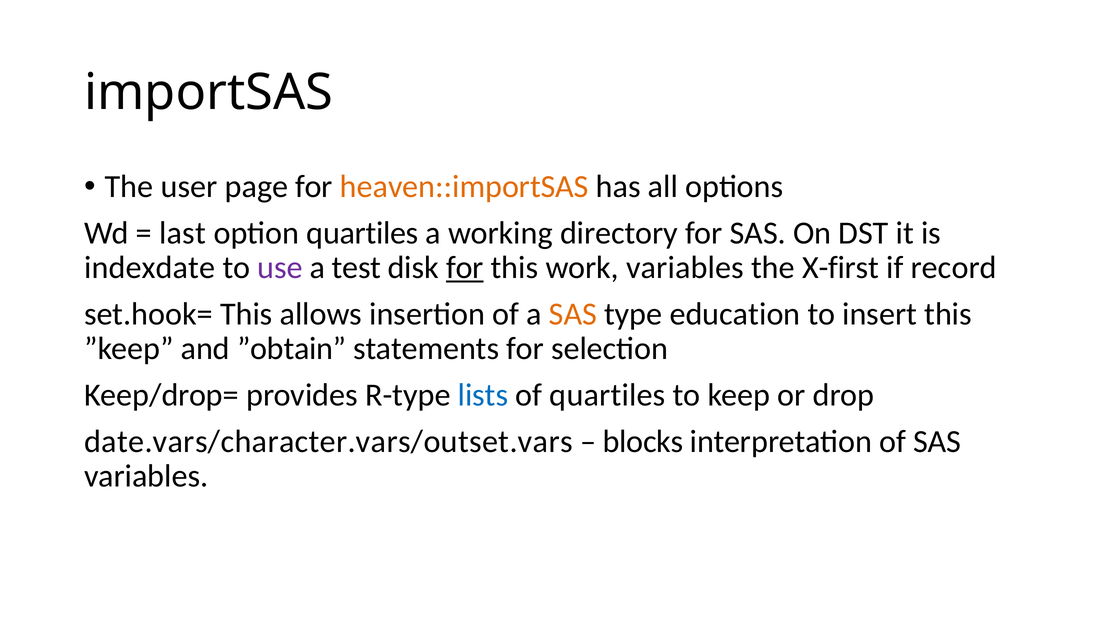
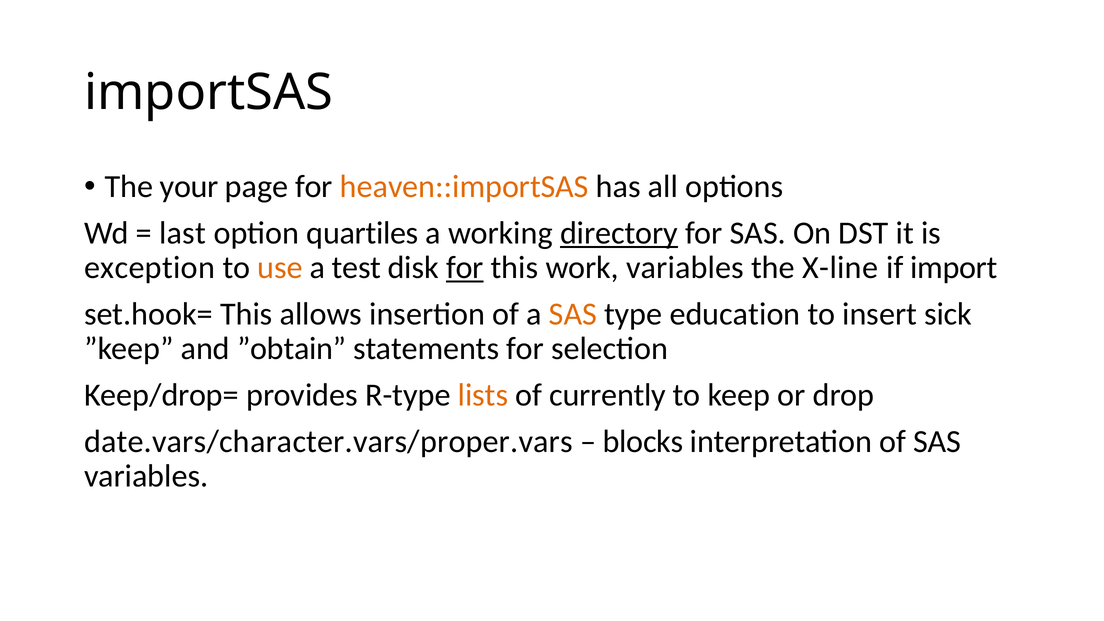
user: user -> your
directory underline: none -> present
indexdate: indexdate -> exception
use colour: purple -> orange
X-first: X-first -> X-line
record: record -> import
insert this: this -> sick
lists colour: blue -> orange
of quartiles: quartiles -> currently
date.vars/character.vars/outset.vars: date.vars/character.vars/outset.vars -> date.vars/character.vars/proper.vars
